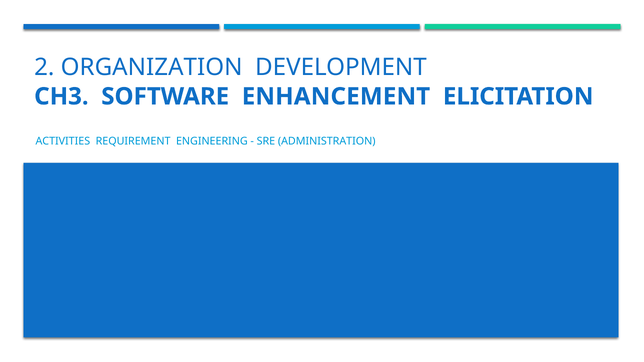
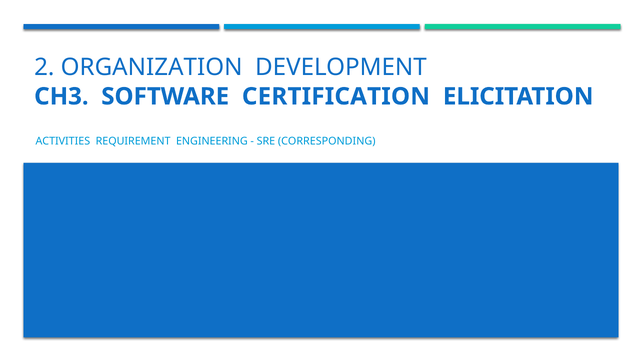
ENHANCEMENT: ENHANCEMENT -> CERTIFICATION
ADMINISTRATION: ADMINISTRATION -> CORRESPONDING
